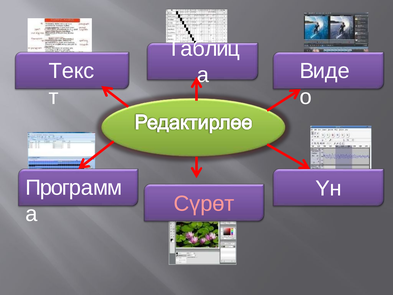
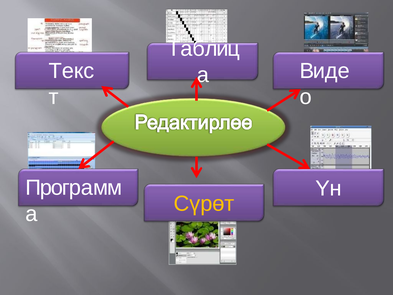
Сүрөт colour: pink -> yellow
